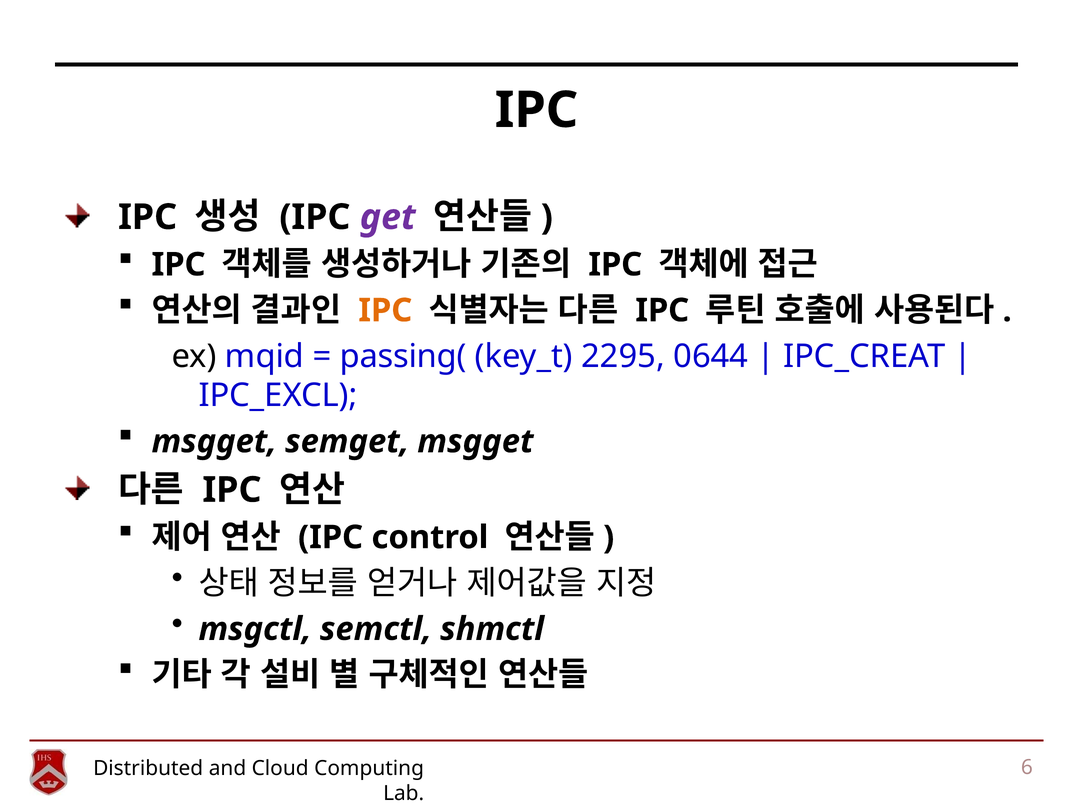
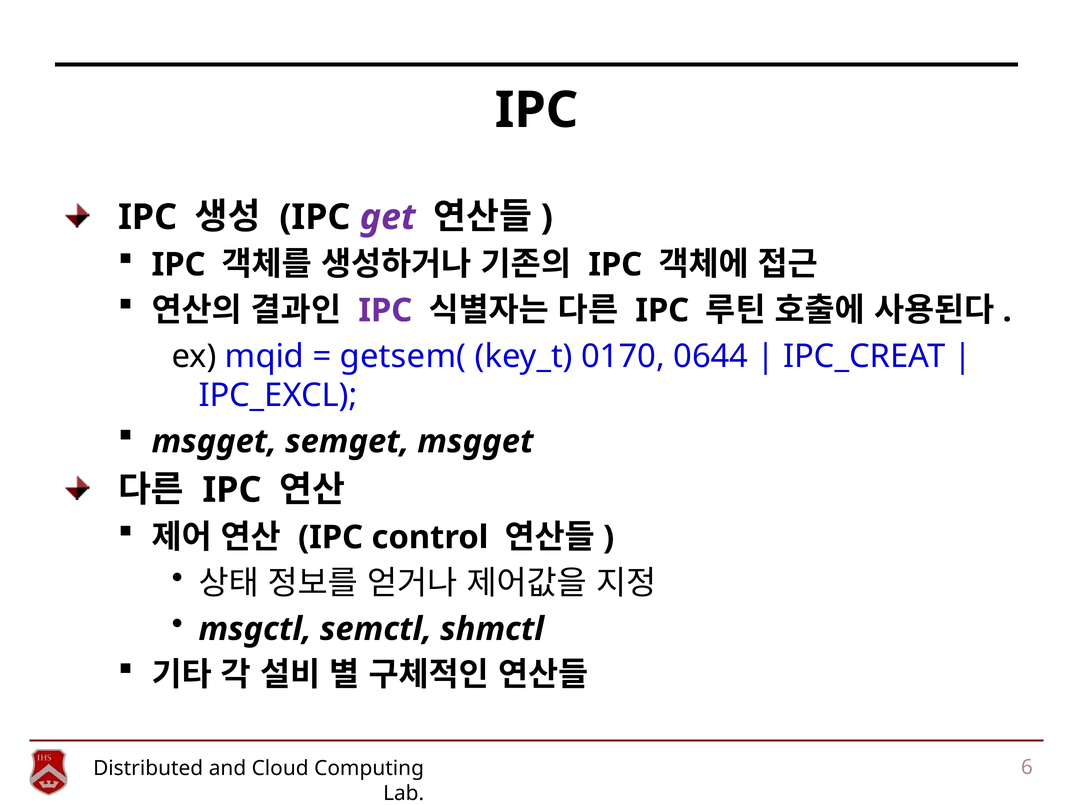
IPC at (385, 310) colour: orange -> purple
passing(: passing( -> getsem(
2295: 2295 -> 0170
